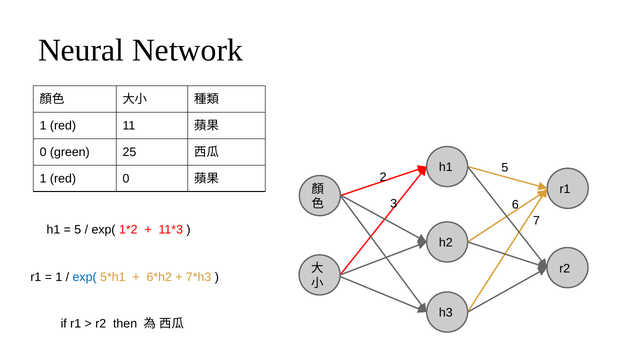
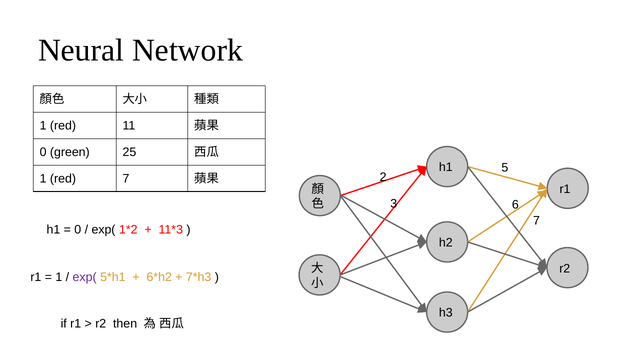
red 0: 0 -> 7
5 at (78, 230): 5 -> 0
exp( at (85, 278) colour: blue -> purple
